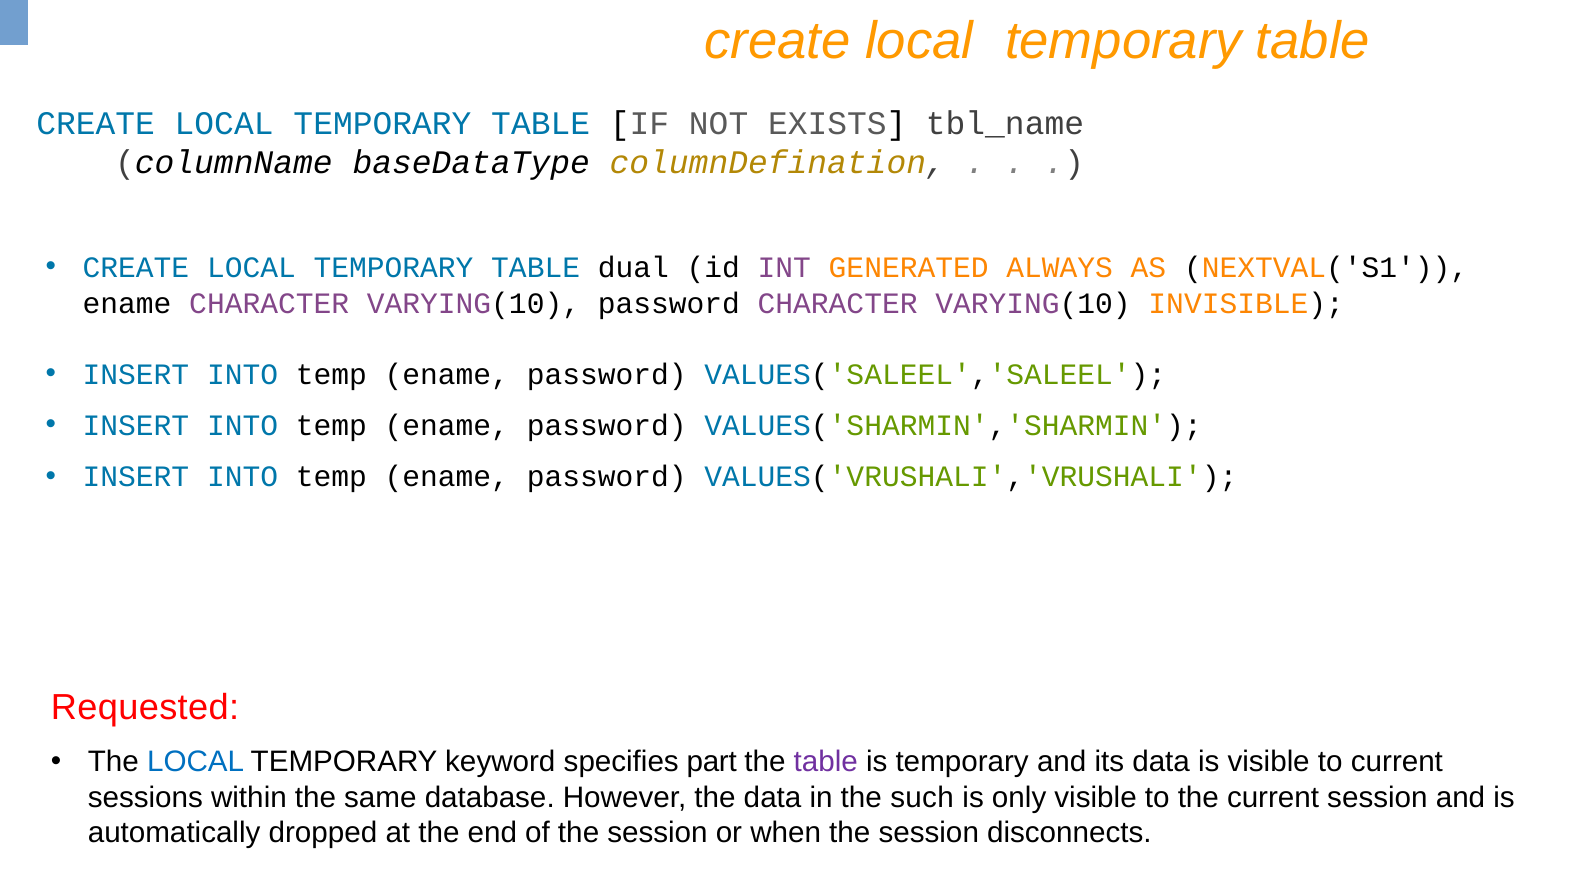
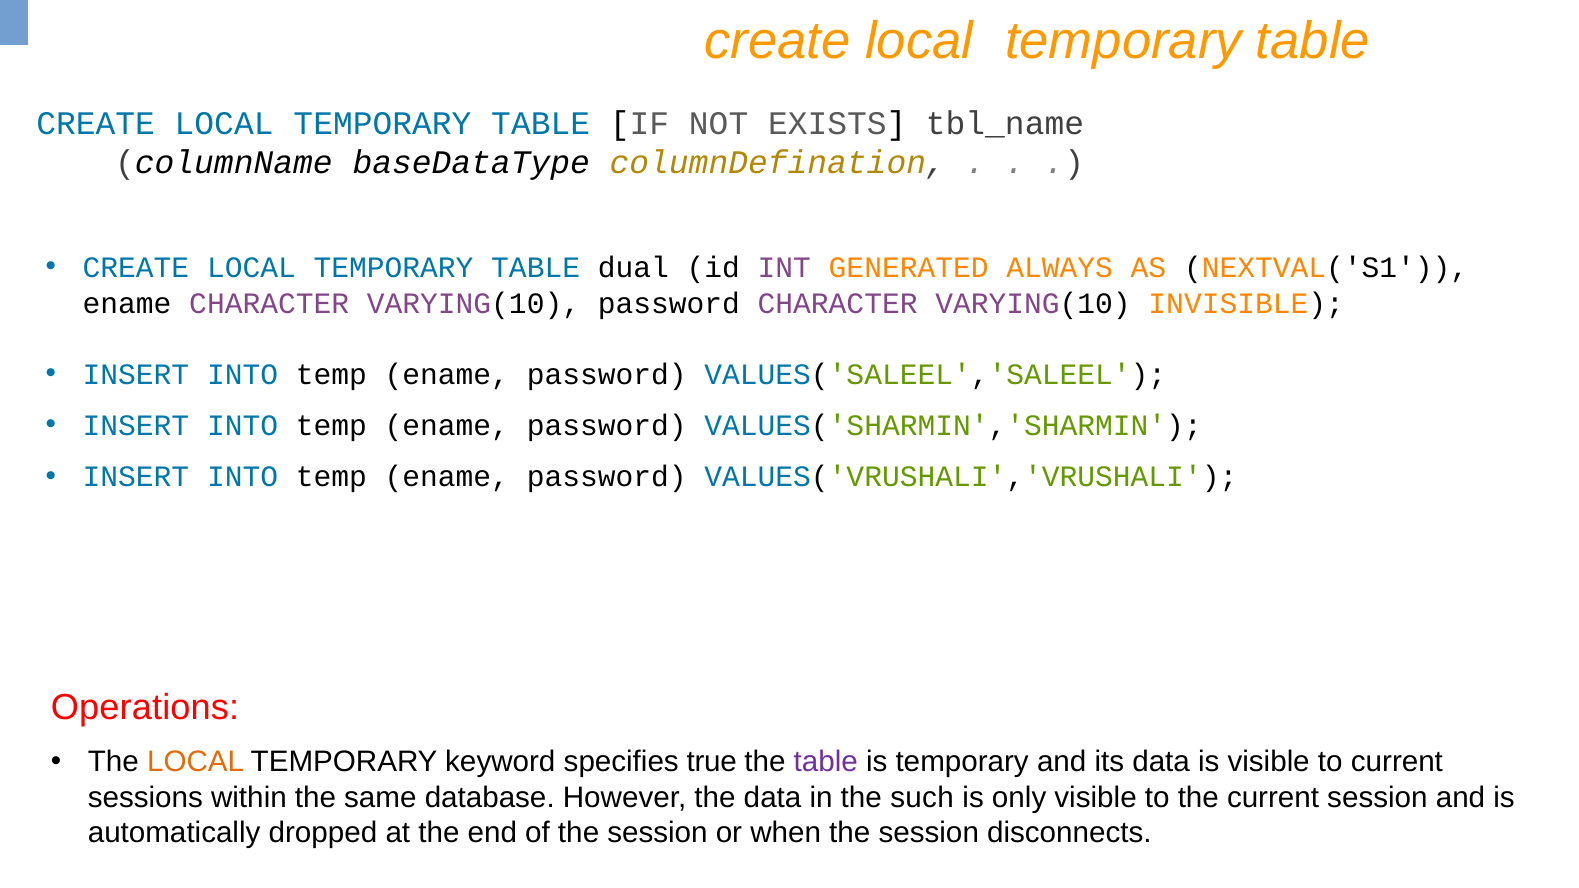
Requested: Requested -> Operations
LOCAL at (196, 762) colour: blue -> orange
part: part -> true
